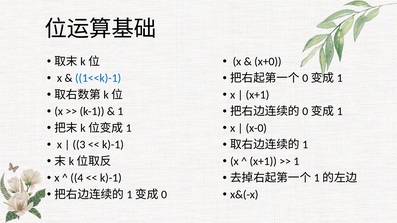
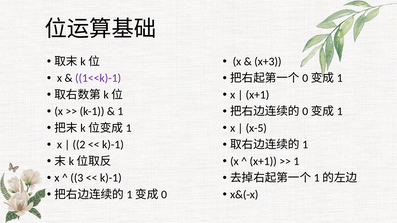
x+0: x+0 -> x+3
1<<k)-1 colour: blue -> purple
x-0: x-0 -> x-5
3: 3 -> 2
4: 4 -> 3
